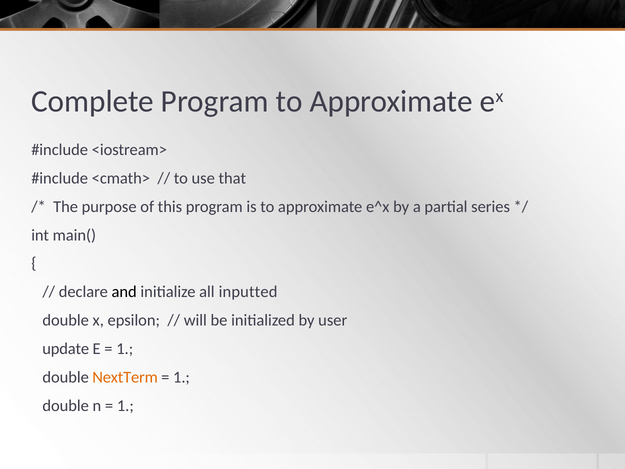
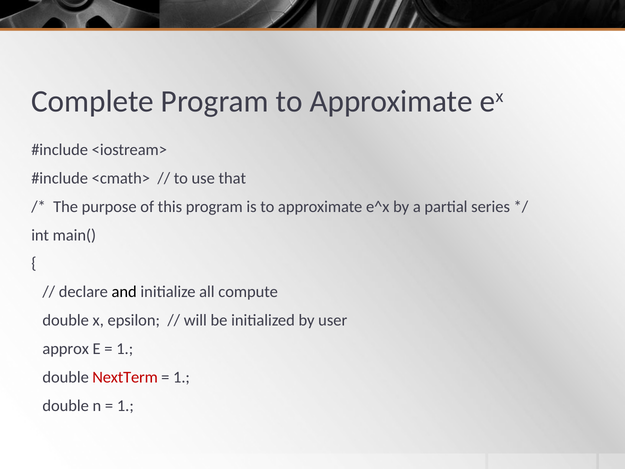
inputted: inputted -> compute
update: update -> approx
NextTerm colour: orange -> red
